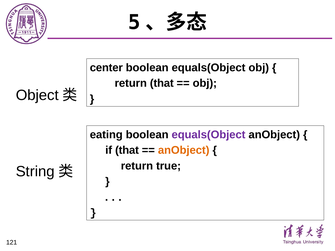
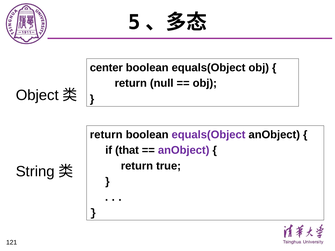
return that: that -> null
eating at (106, 135): eating -> return
anObject at (184, 150) colour: orange -> purple
